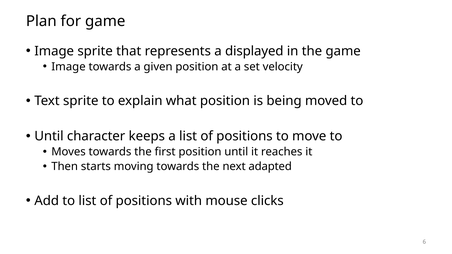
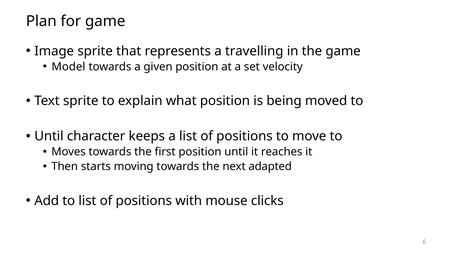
displayed: displayed -> travelling
Image at (68, 67): Image -> Model
